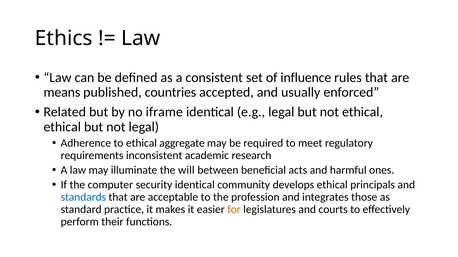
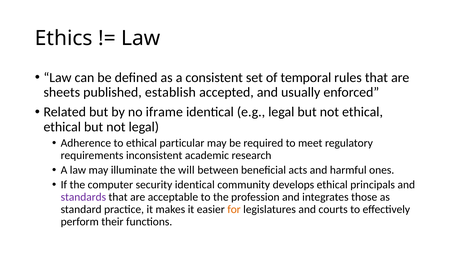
influence: influence -> temporal
means: means -> sheets
countries: countries -> establish
aggregate: aggregate -> particular
standards colour: blue -> purple
